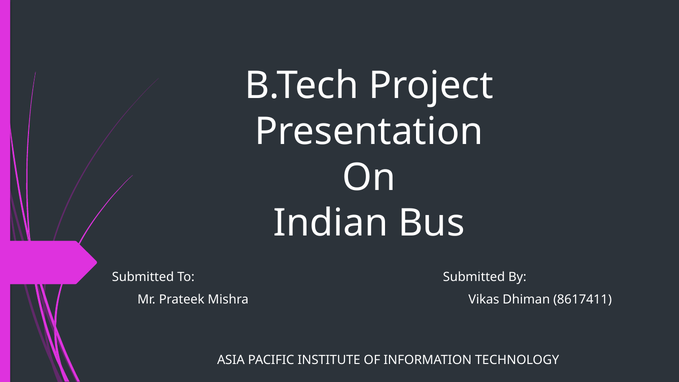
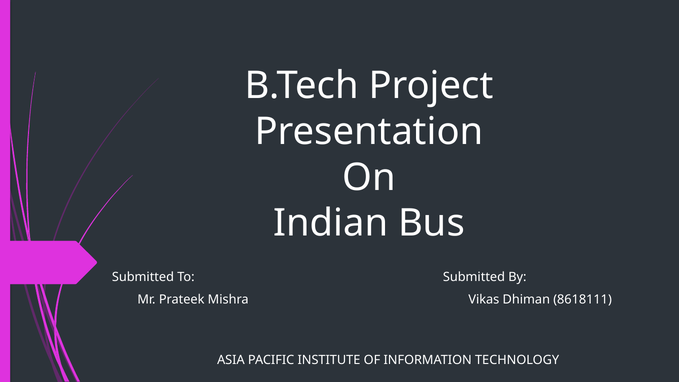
8617411: 8617411 -> 8618111
